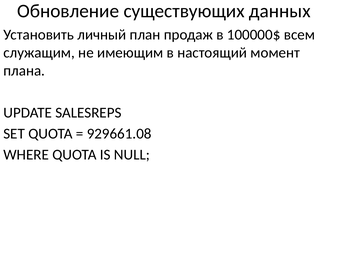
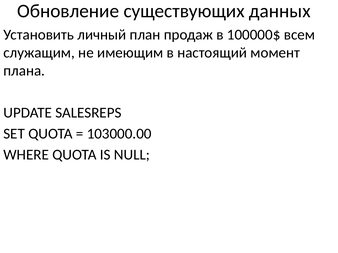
929661.08: 929661.08 -> 103000.00
